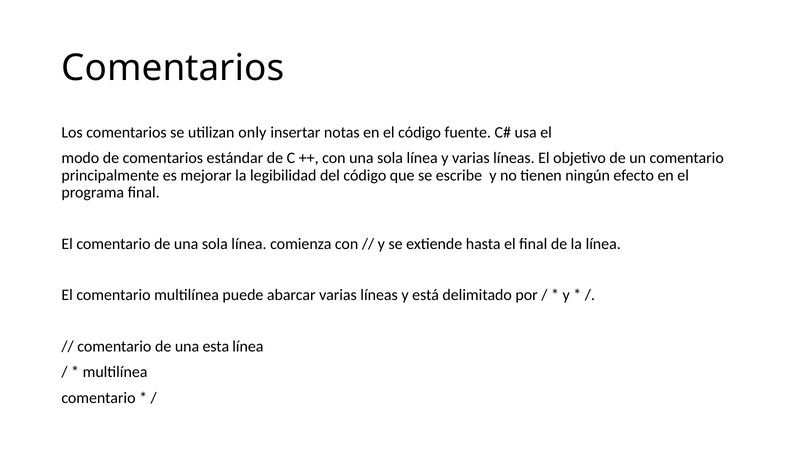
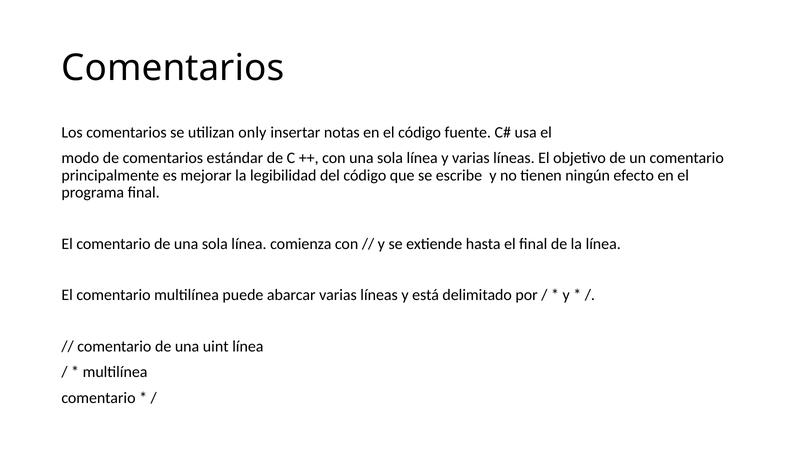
esta: esta -> uint
